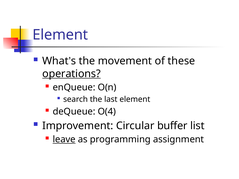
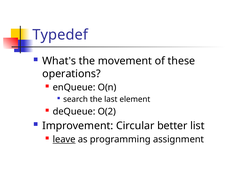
Element at (60, 35): Element -> Typedef
operations underline: present -> none
O(4: O(4 -> O(2
buffer: buffer -> better
